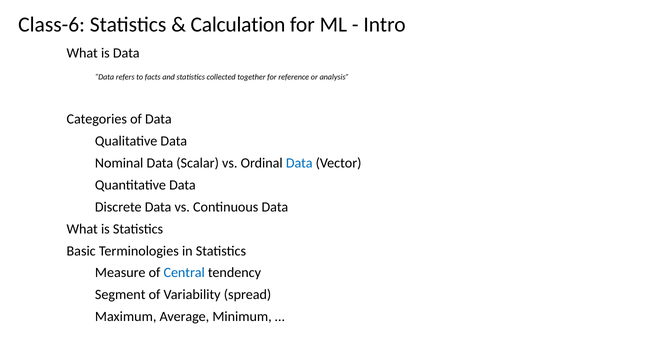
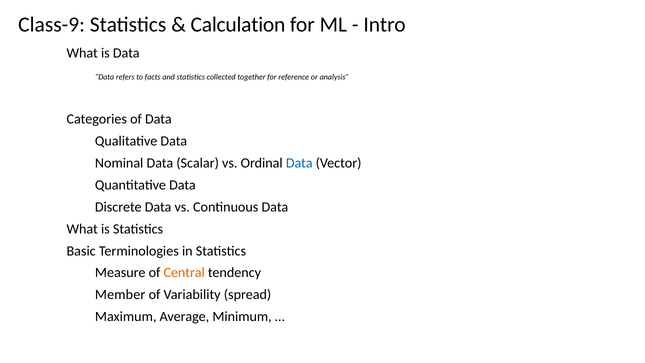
Class-6: Class-6 -> Class-9
Central colour: blue -> orange
Segment: Segment -> Member
